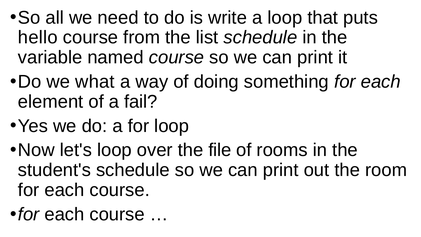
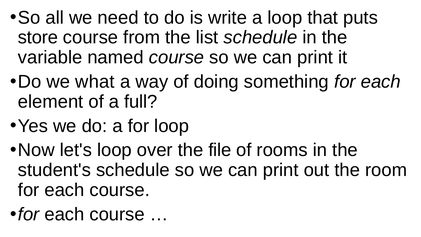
hello: hello -> store
fail: fail -> full
